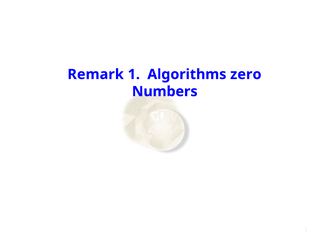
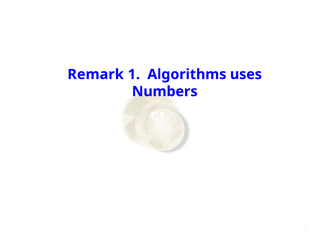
zero: zero -> uses
